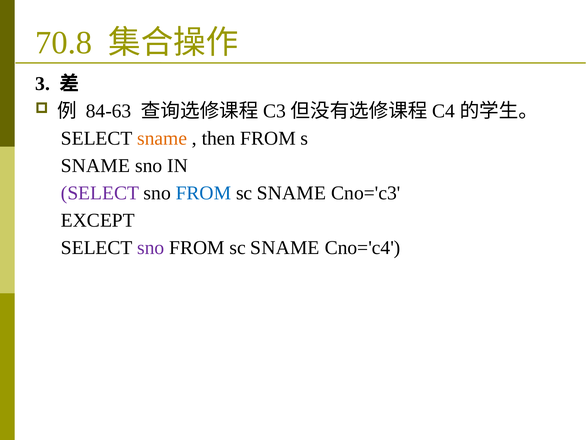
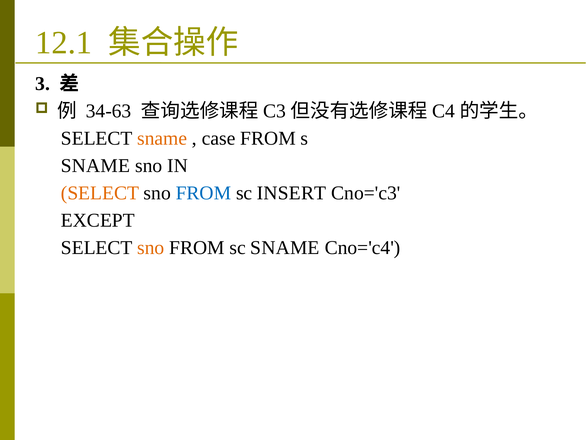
70.8: 70.8 -> 12.1
84‑63: 84‑63 -> 34‑63
then: then -> case
SELECT at (100, 193) colour: purple -> orange
SNAME at (292, 193): SNAME -> INSERT
sno at (151, 248) colour: purple -> orange
